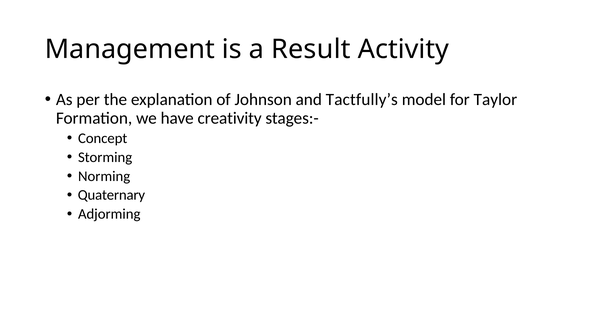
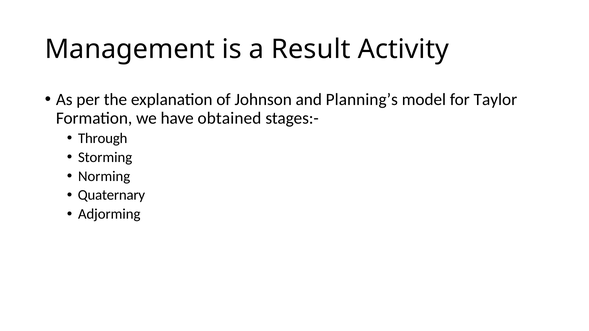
Tactfully’s: Tactfully’s -> Planning’s
creativity: creativity -> obtained
Concept: Concept -> Through
